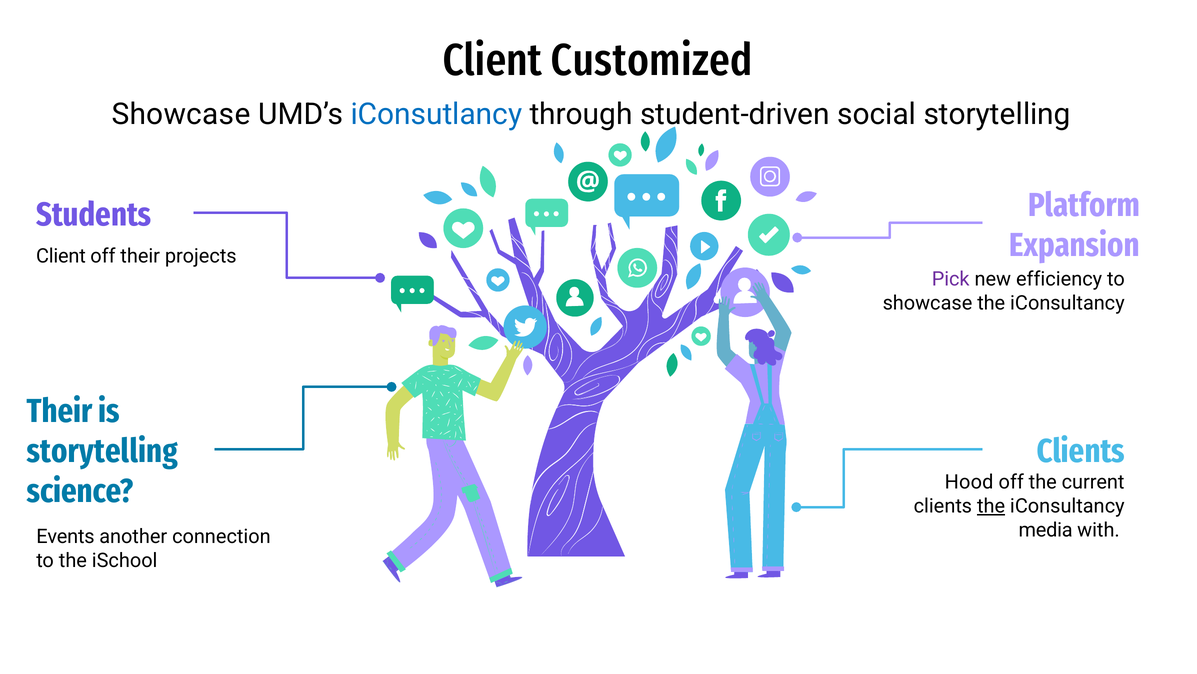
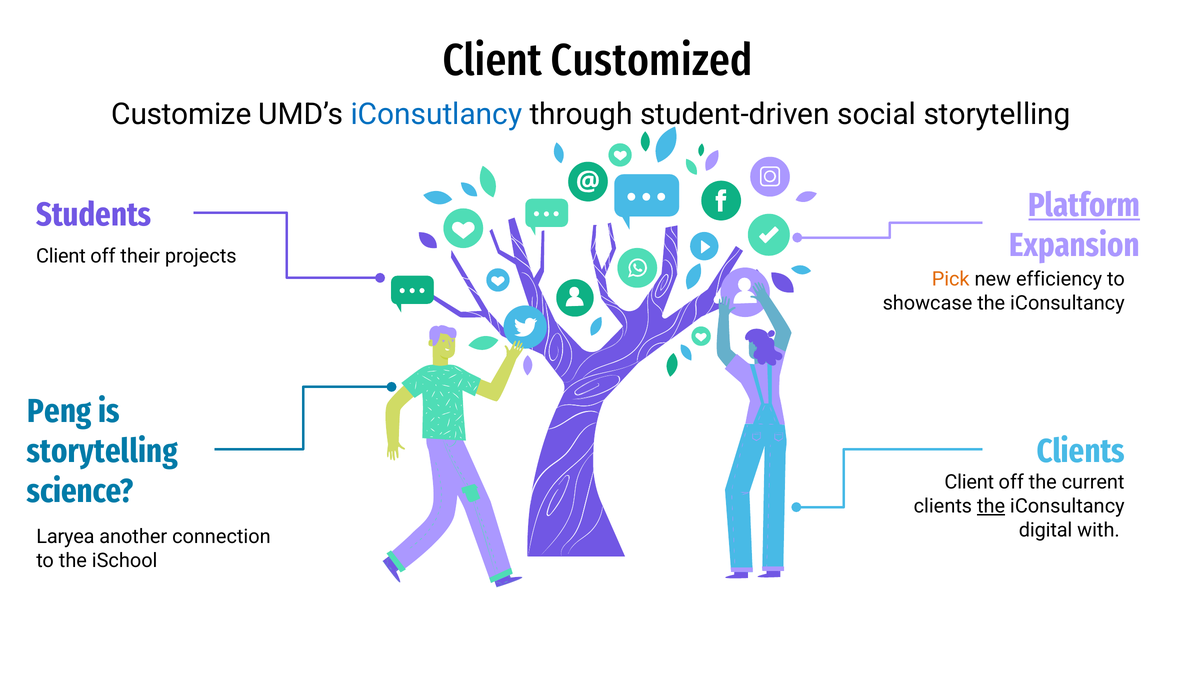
Showcase at (181, 114): Showcase -> Customize
Platform underline: none -> present
Pick colour: purple -> orange
Their at (59, 411): Their -> Peng
Hood at (969, 482): Hood -> Client
media: media -> digital
Events: Events -> Laryea
